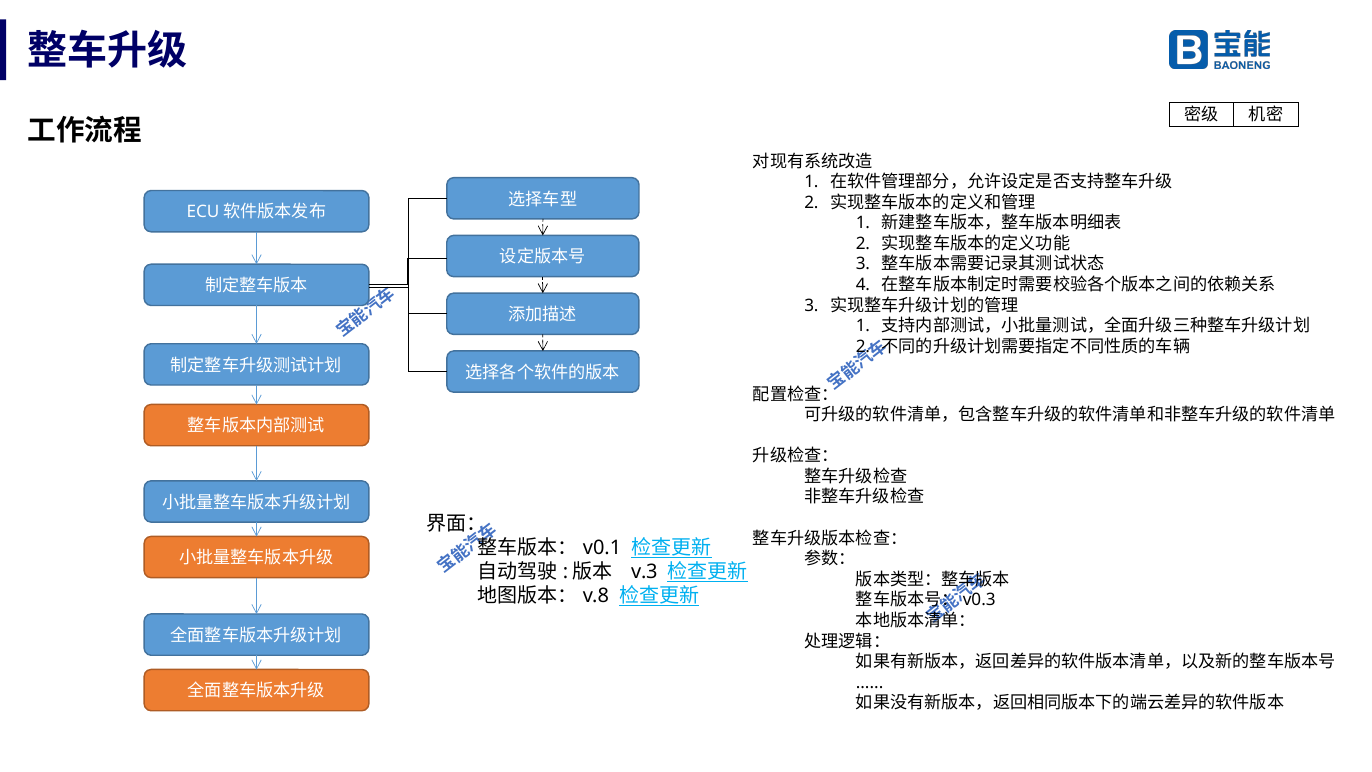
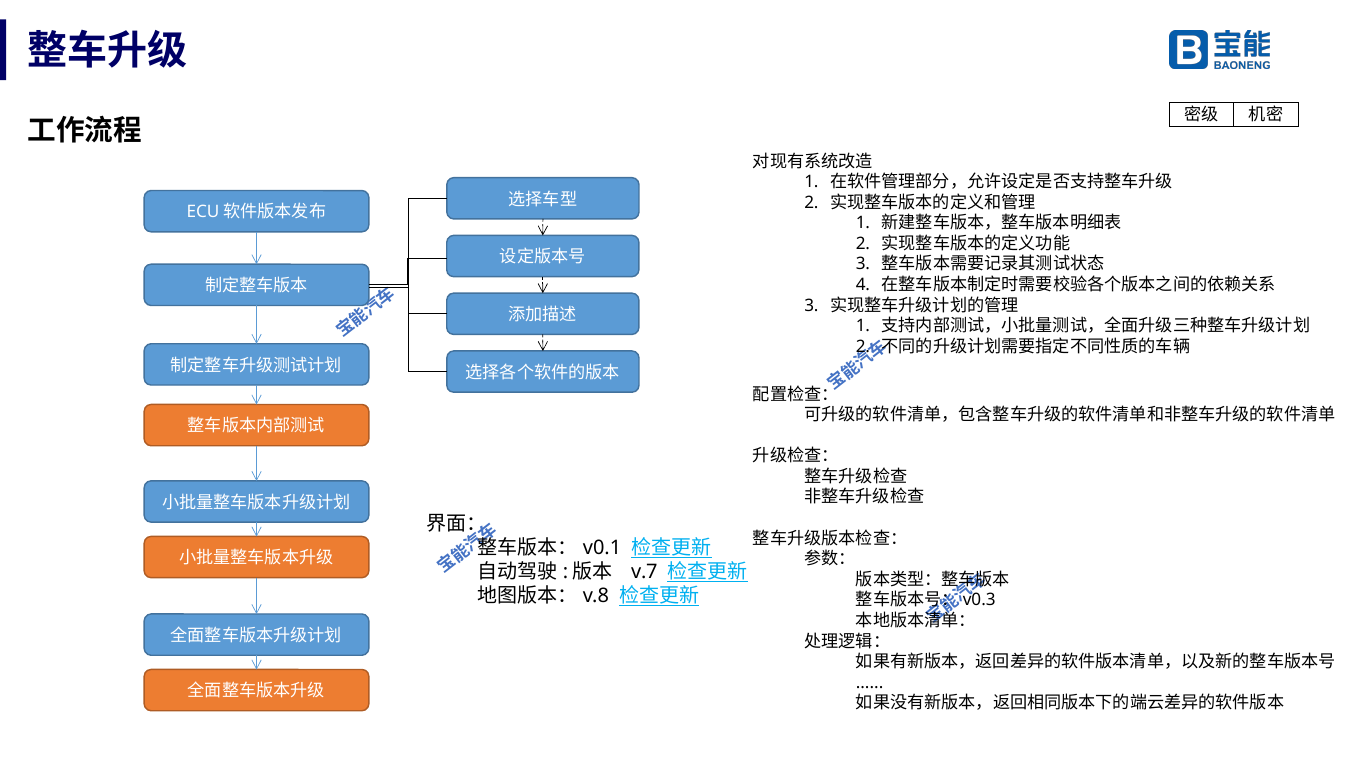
v.3: v.3 -> v.7
